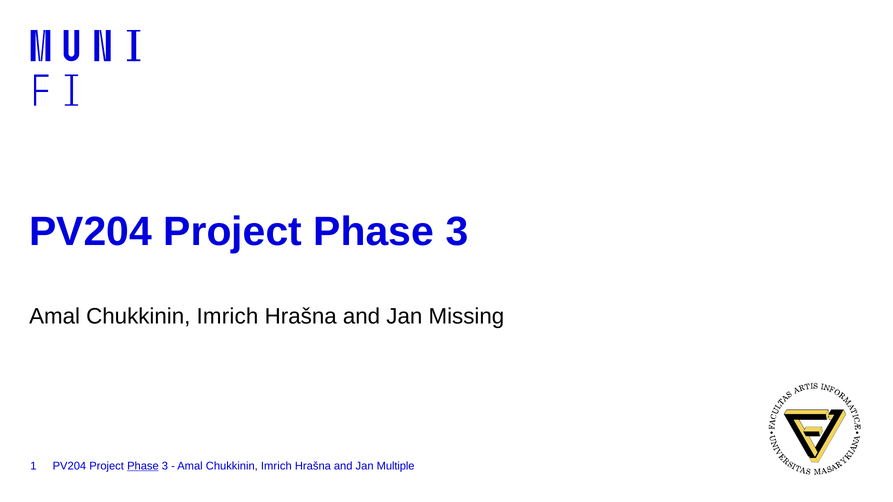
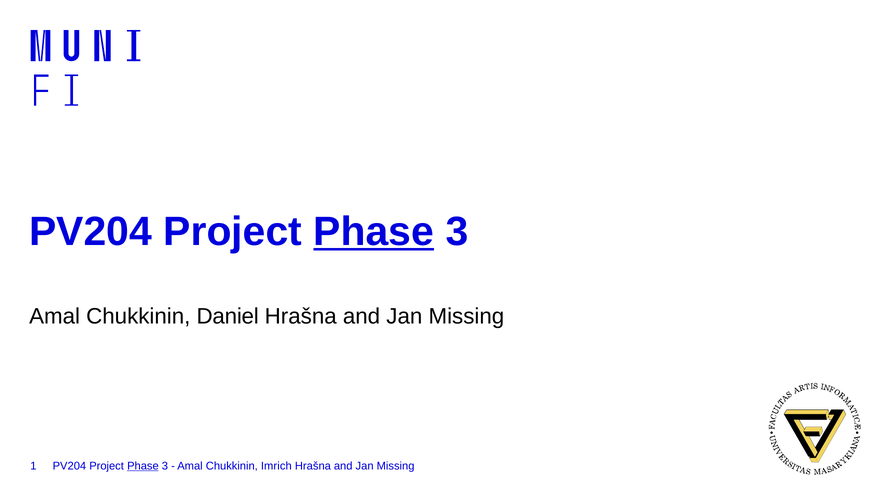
Phase at (374, 232) underline: none -> present
Imrich at (227, 316): Imrich -> Daniel
Multiple at (396, 466): Multiple -> Missing
